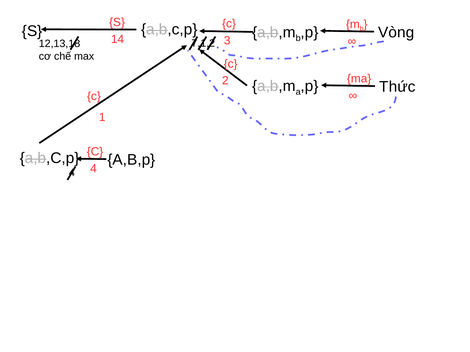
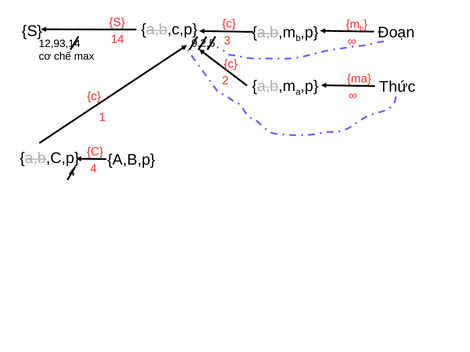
Vòng: Vòng -> Đoạn
12,13,18: 12,13,18 -> 12,93,14
7,1,2: 7,1,2 -> 9,2,5
